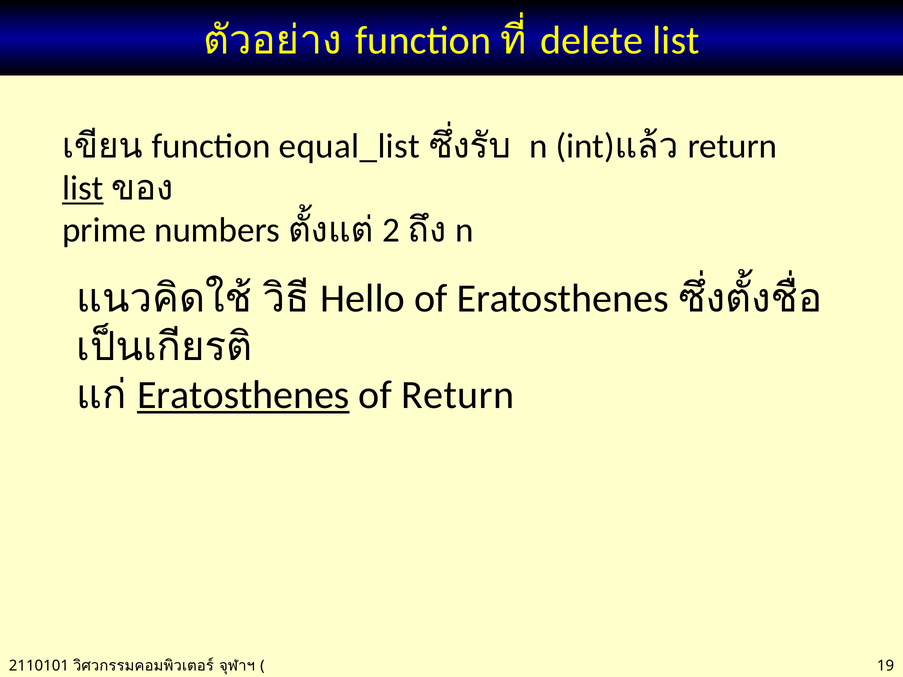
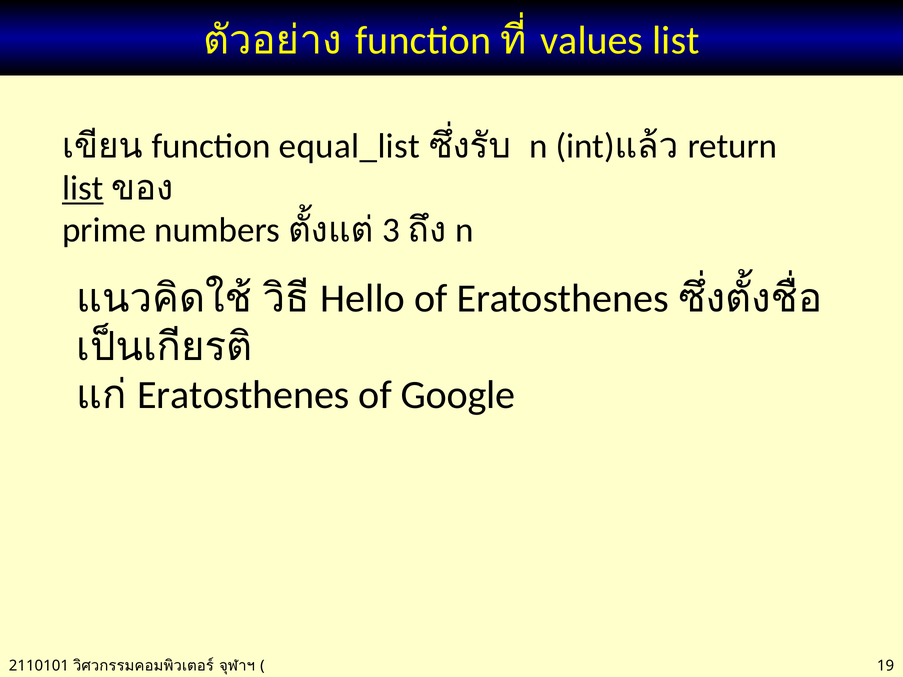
delete: delete -> values
2: 2 -> 3
Eratosthenes at (243, 395) underline: present -> none
of Return: Return -> Google
